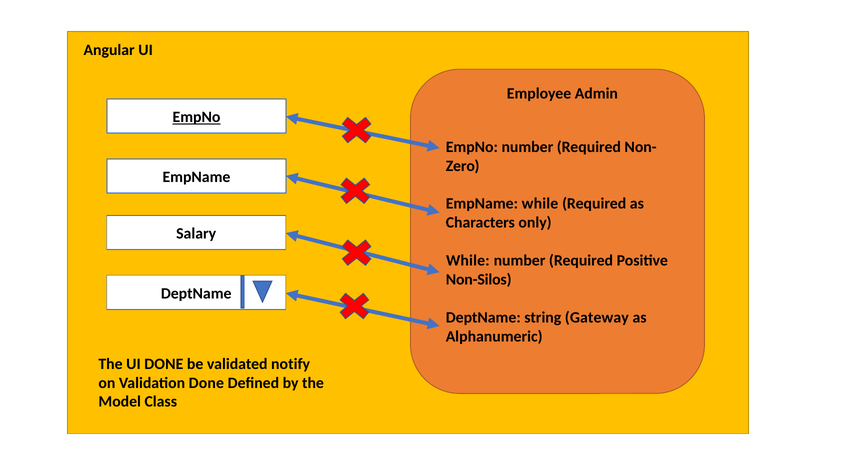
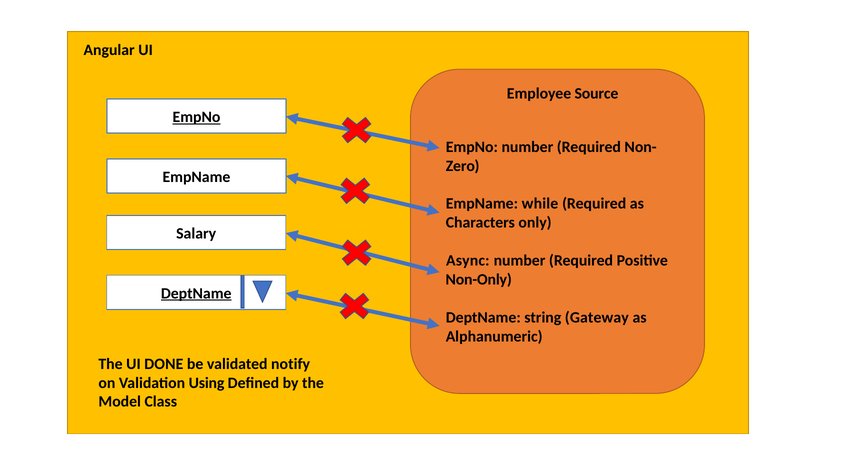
Admin: Admin -> Source
While at (468, 260): While -> Async
Non-Silos: Non-Silos -> Non-Only
DeptName at (196, 293) underline: none -> present
Validation Done: Done -> Using
